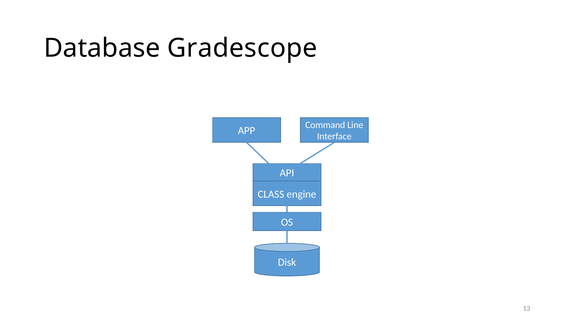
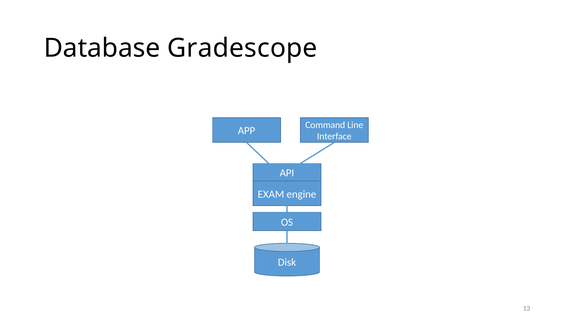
CLASS: CLASS -> EXAM
